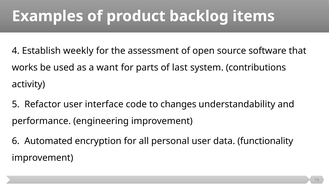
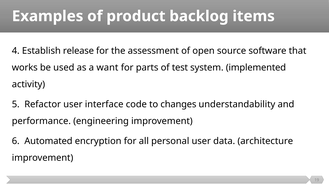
weekly: weekly -> release
last: last -> test
contributions: contributions -> implemented
functionality: functionality -> architecture
